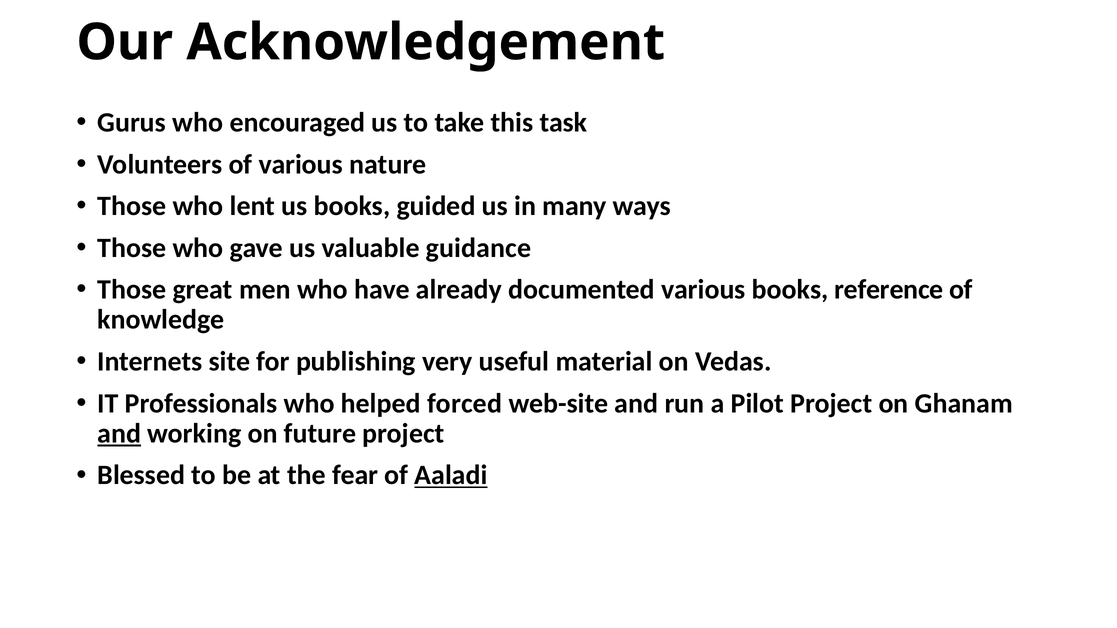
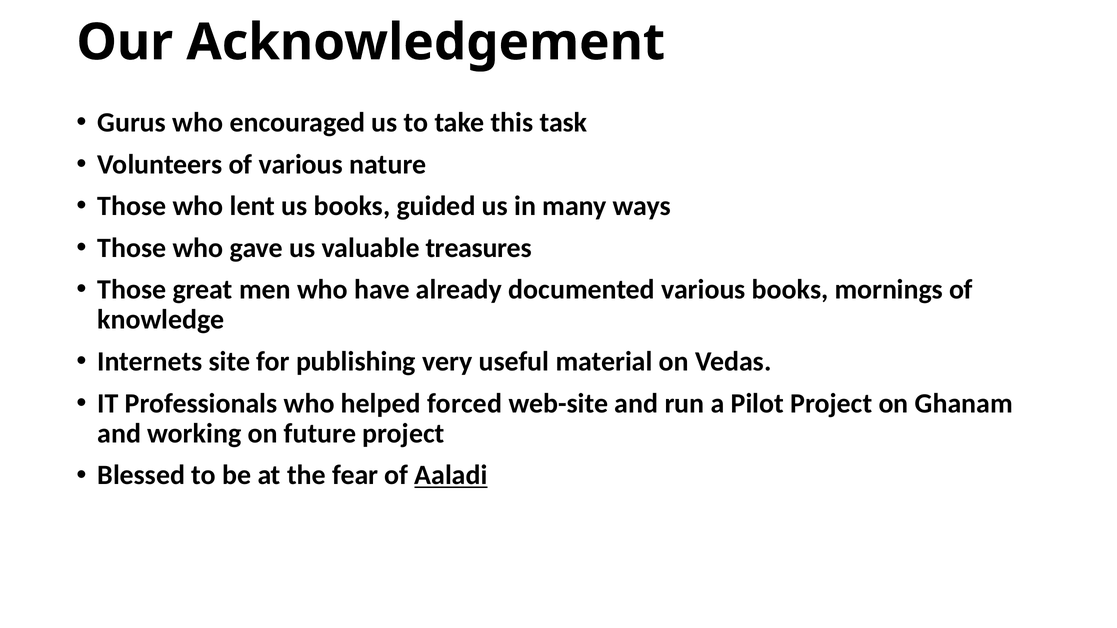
guidance: guidance -> treasures
reference: reference -> mornings
and at (119, 434) underline: present -> none
